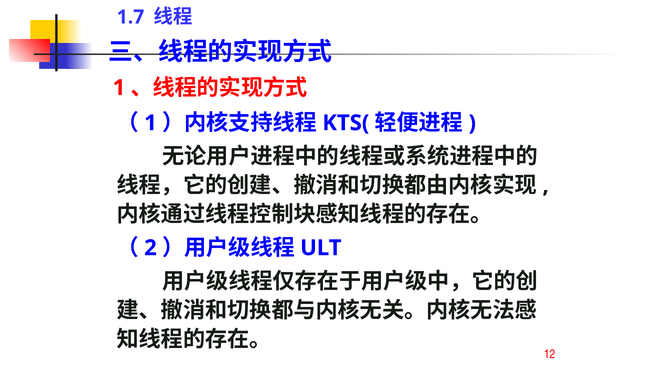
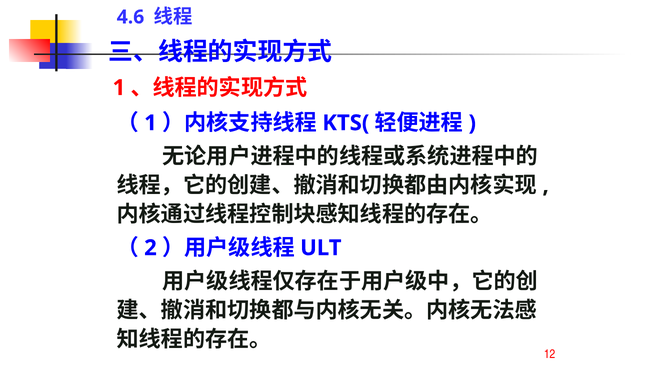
1.7: 1.7 -> 4.6
